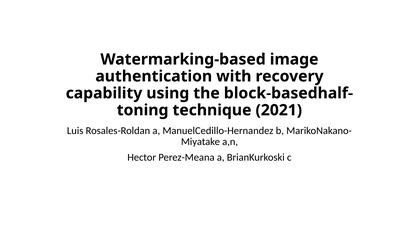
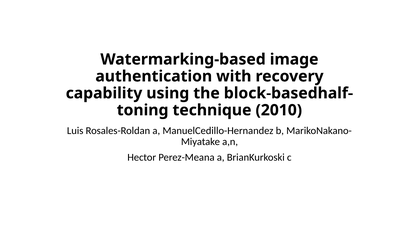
2021: 2021 -> 2010
